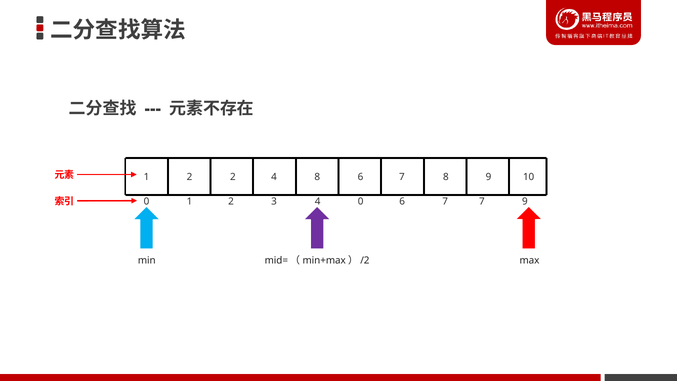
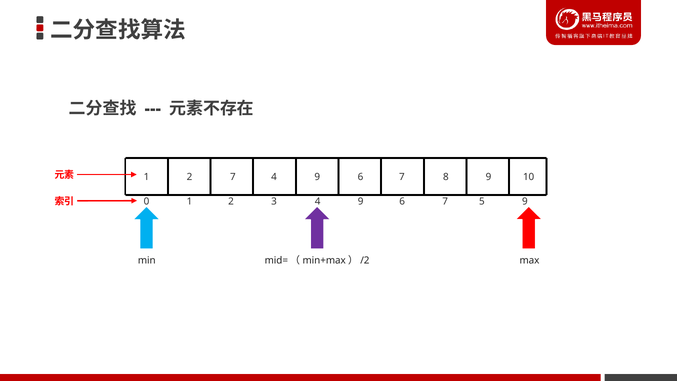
2 2: 2 -> 7
8 at (317, 177): 8 -> 9
0 at (361, 201): 0 -> 9
7 7: 7 -> 5
